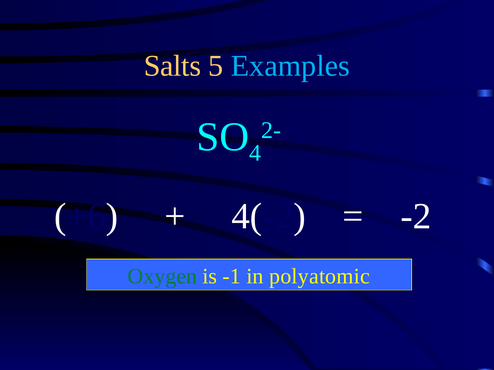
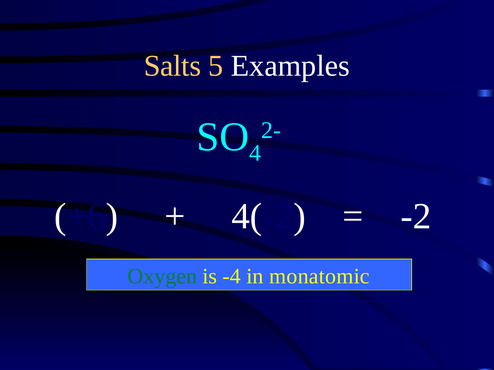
Examples colour: light blue -> white
-1: -1 -> -4
polyatomic: polyatomic -> monatomic
